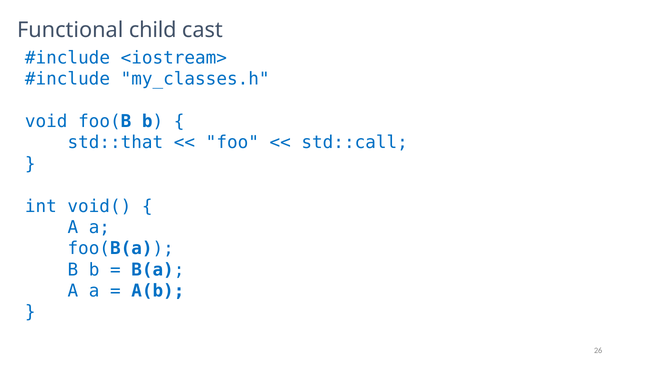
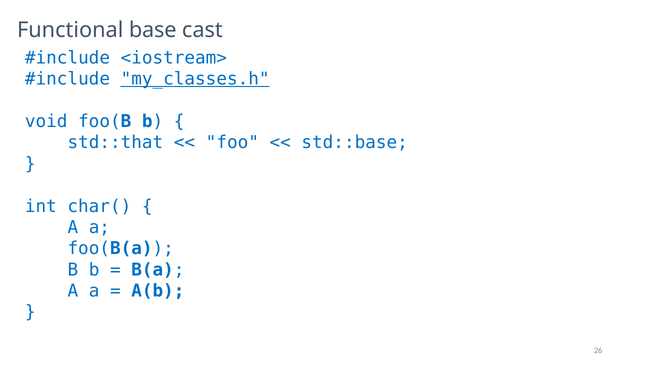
child: child -> base
my_classes.h underline: none -> present
std::call: std::call -> std::base
void(: void( -> char(
